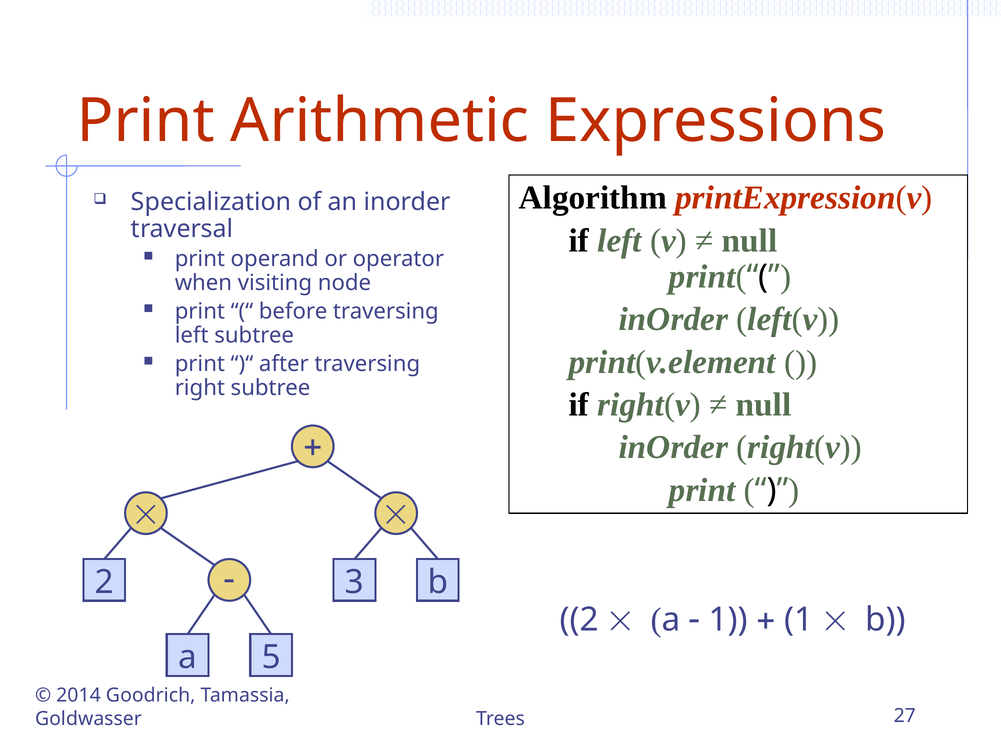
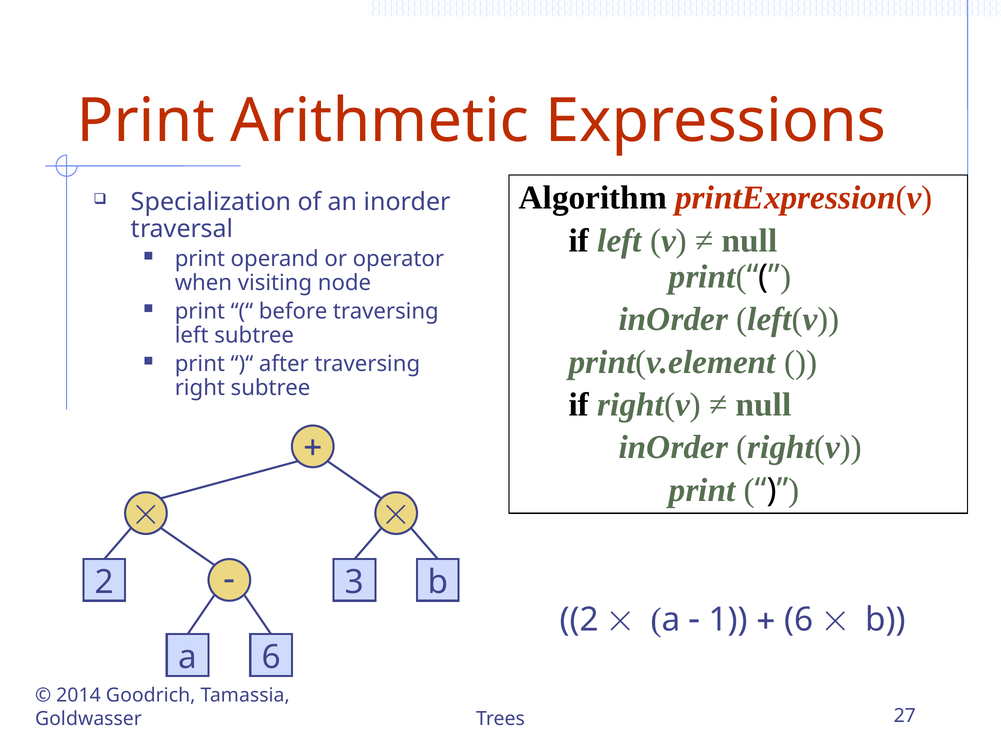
1 at (799, 619): 1 -> 6
a 5: 5 -> 6
